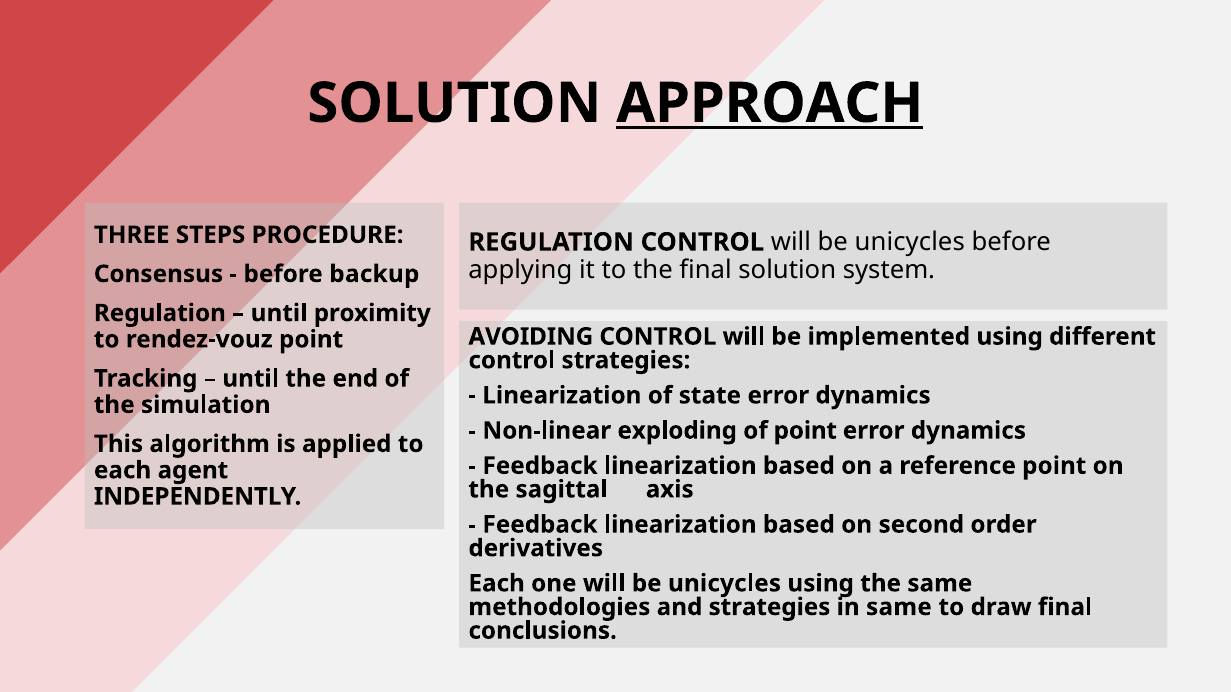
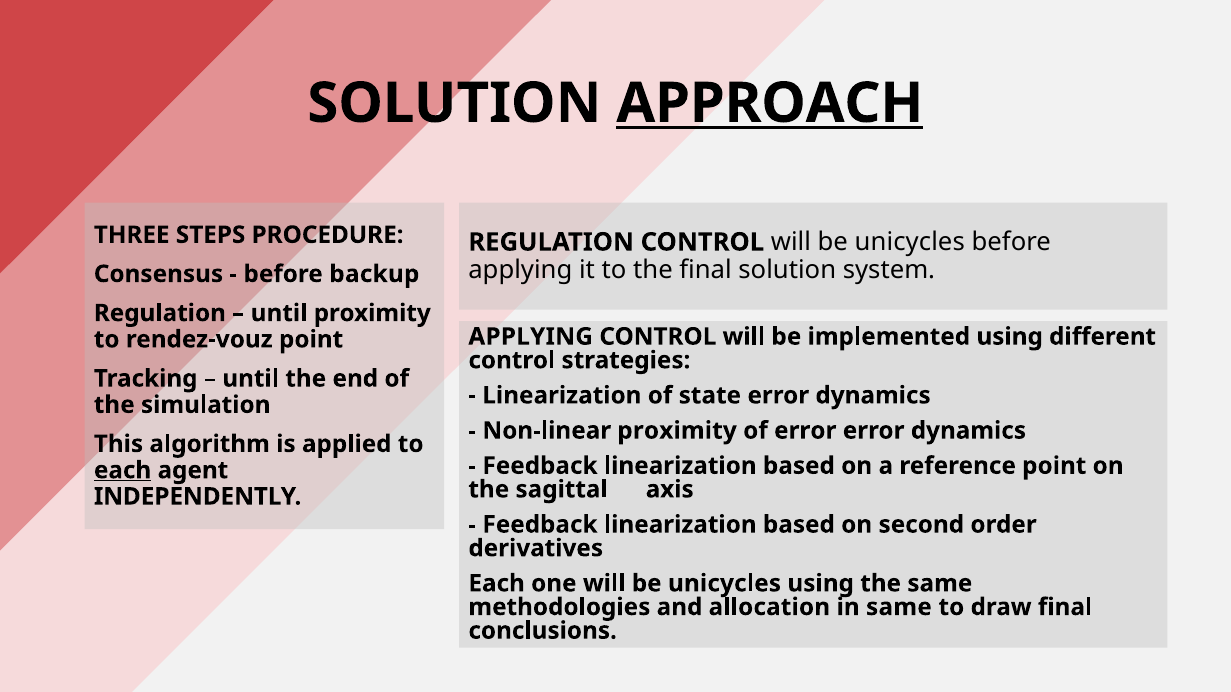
AVOIDING at (531, 337): AVOIDING -> APPLYING
Non-linear exploding: exploding -> proximity
of point: point -> error
each at (123, 471) underline: none -> present
and strategies: strategies -> allocation
